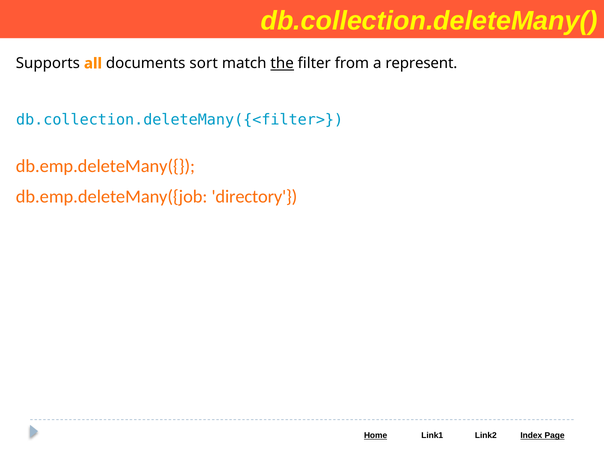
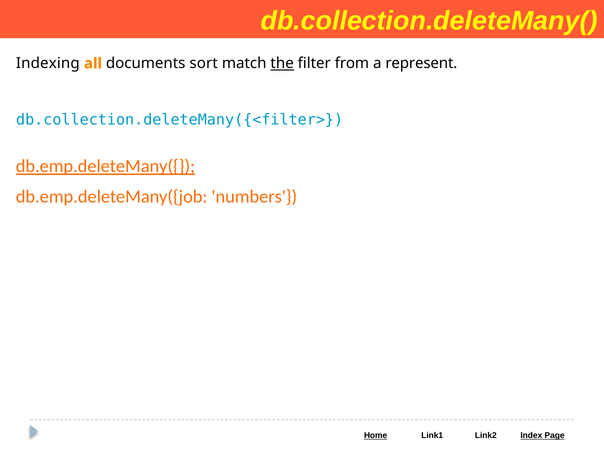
Supports: Supports -> Indexing
db.emp.deleteMany({ underline: none -> present
directory: directory -> numbers
